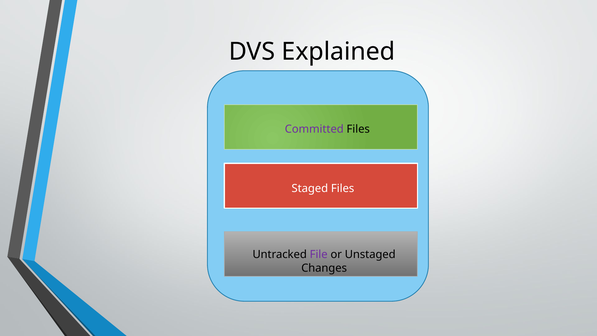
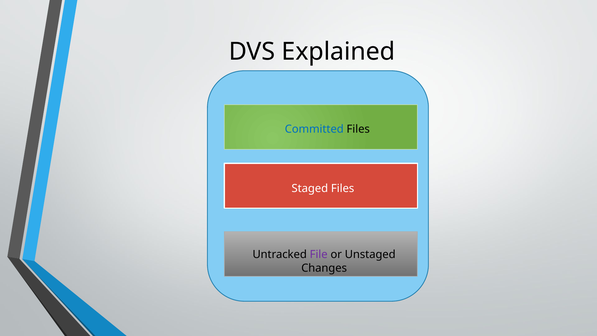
Committed colour: purple -> blue
